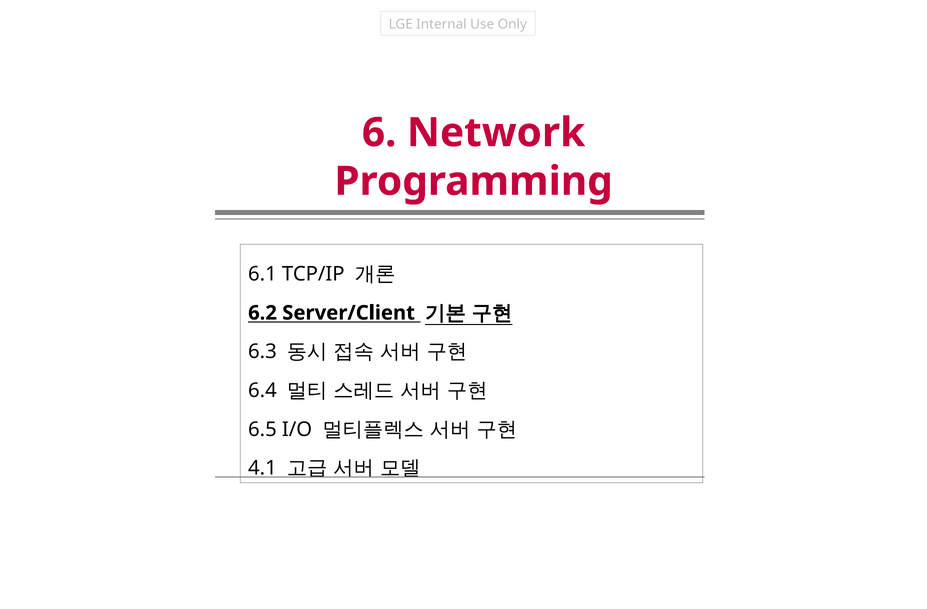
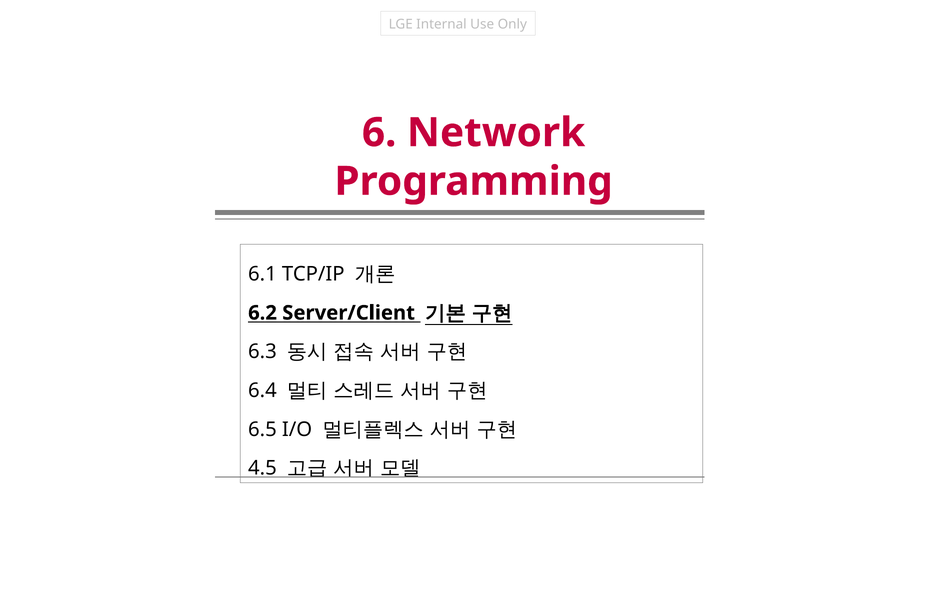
4.1: 4.1 -> 4.5
